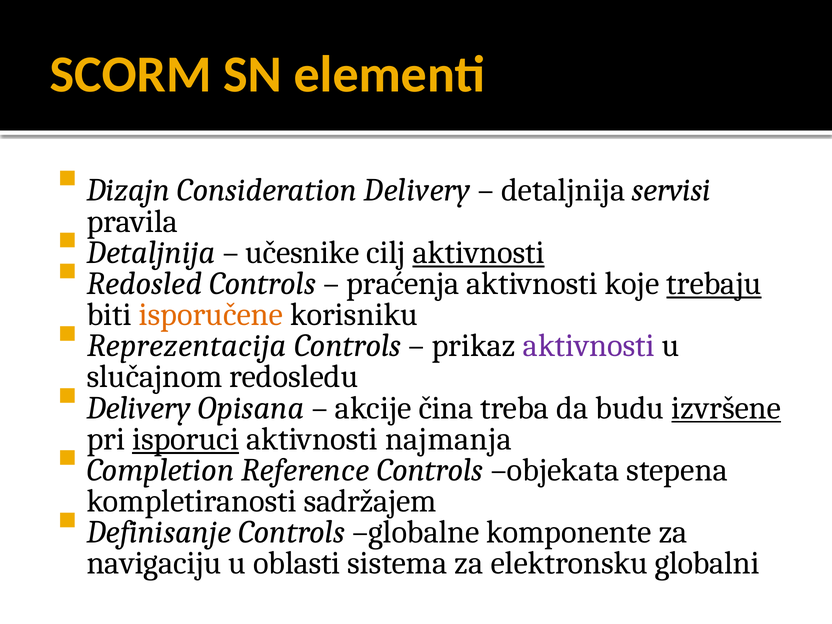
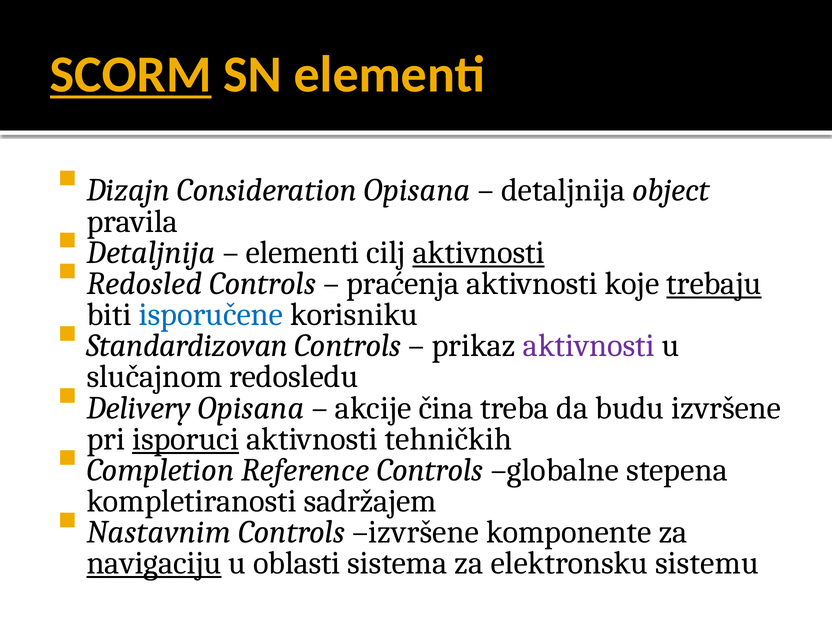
SCORM underline: none -> present
Consideration Delivery: Delivery -> Opisana
servisi: servisi -> object
učesnike at (303, 252): učesnike -> elementi
isporučene colour: orange -> blue
Reprezentacija: Reprezentacija -> Standardizovan
izvršene at (726, 408) underline: present -> none
najmanja: najmanja -> tehničkih
objekata: objekata -> globalne
Definisanje: Definisanje -> Nastavnim
Controls globalne: globalne -> izvršene
navigaciju underline: none -> present
globalni: globalni -> sistemu
